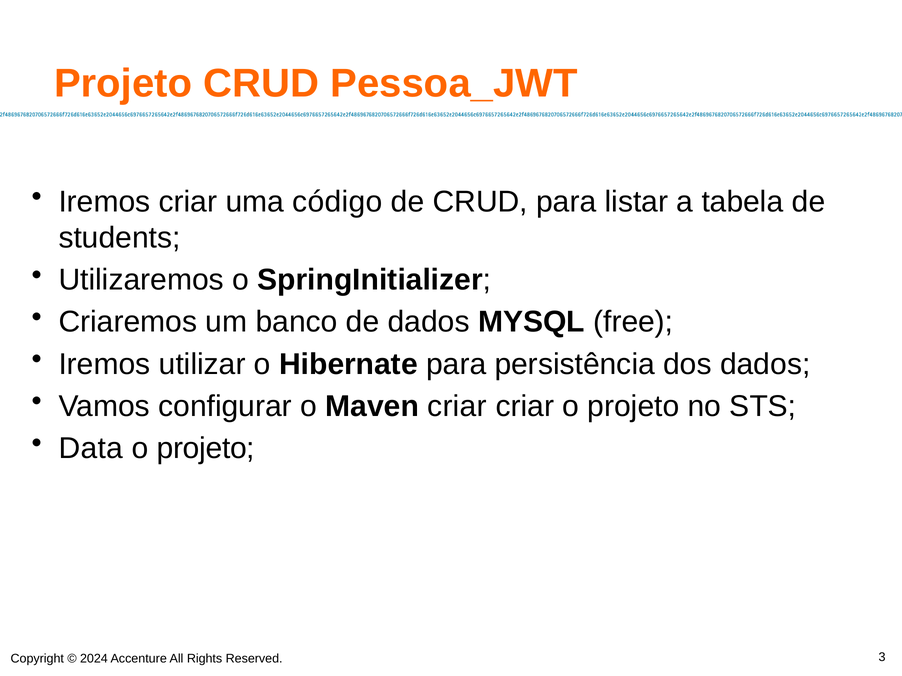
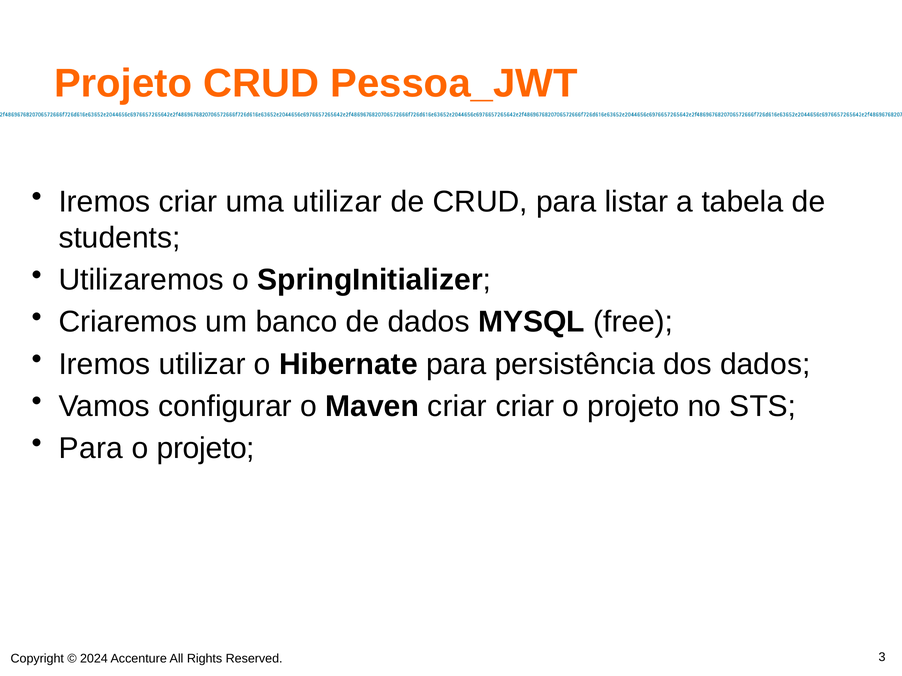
uma código: código -> utilizar
Data at (91, 449): Data -> Para
